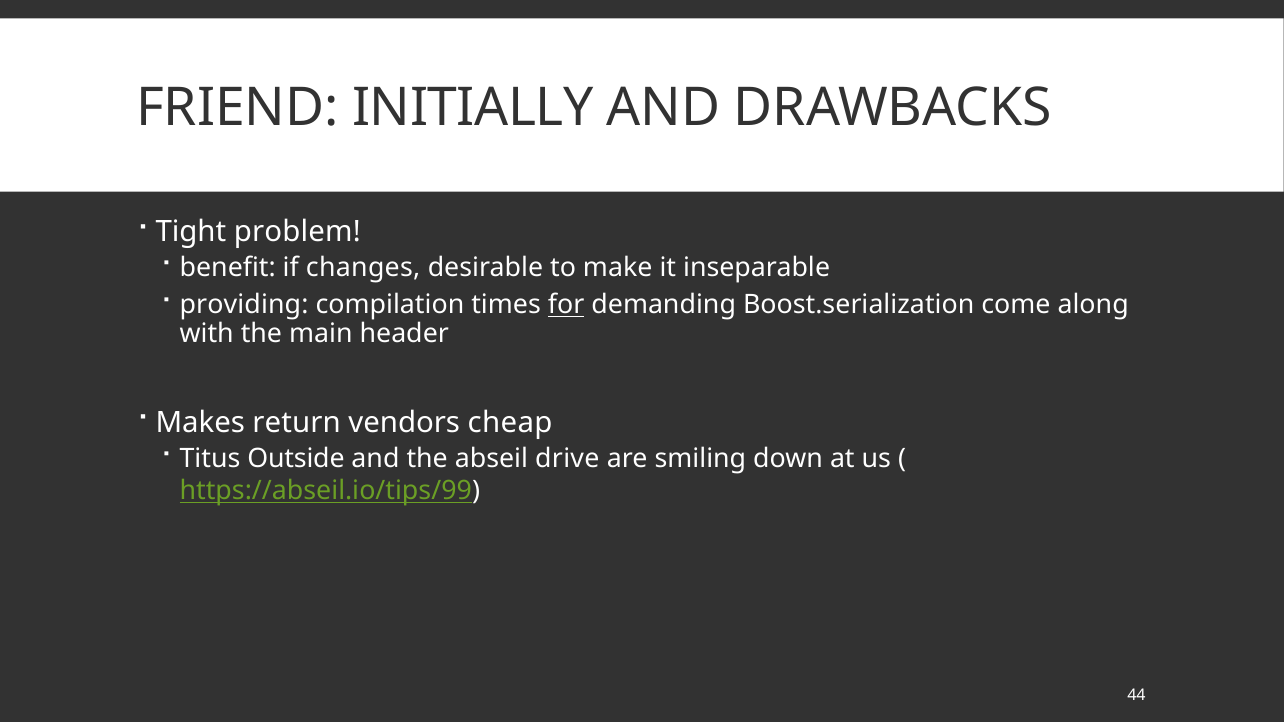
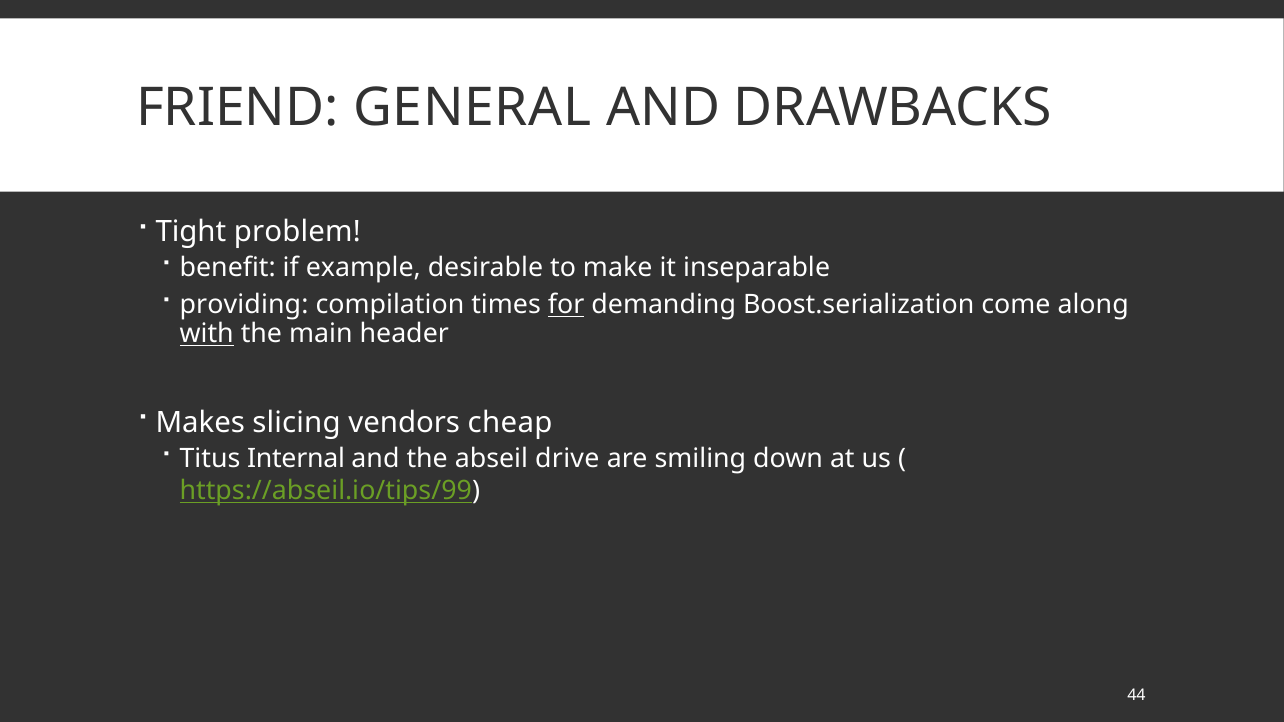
INITIALLY: INITIALLY -> GENERAL
changes: changes -> example
with underline: none -> present
return: return -> slicing
Outside: Outside -> Internal
